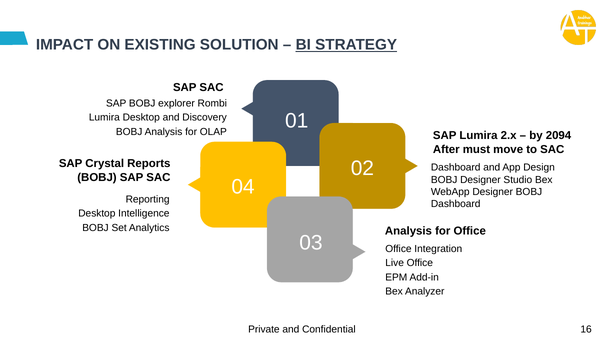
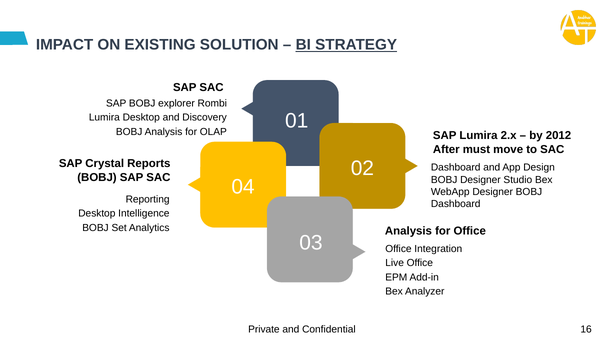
2094: 2094 -> 2012
